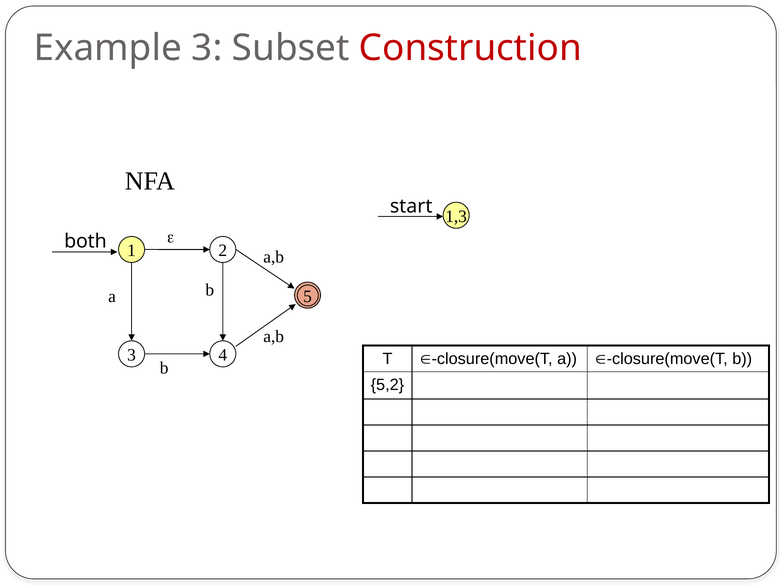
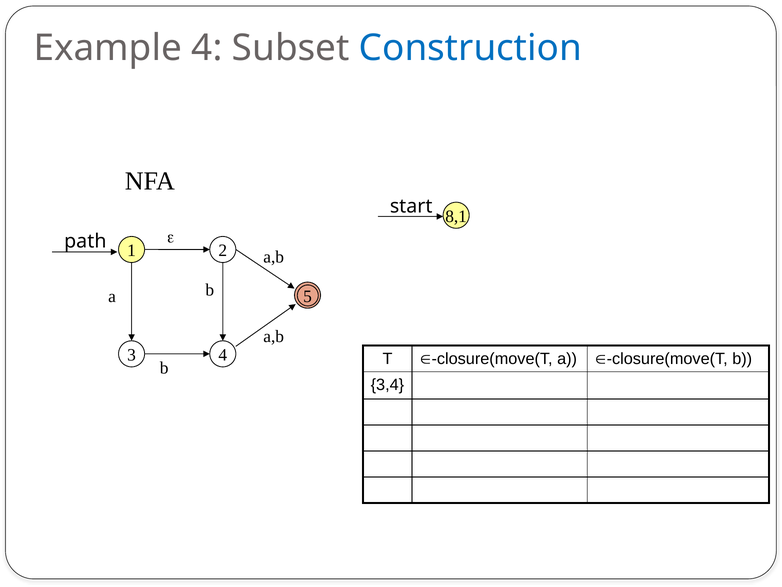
Example 3: 3 -> 4
Construction colour: red -> blue
1,3: 1,3 -> 8,1
both: both -> path
5,2: 5,2 -> 3,4
